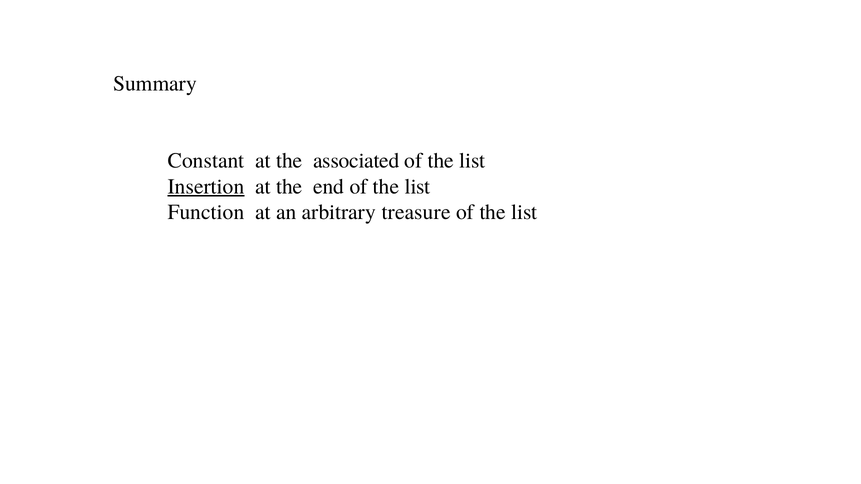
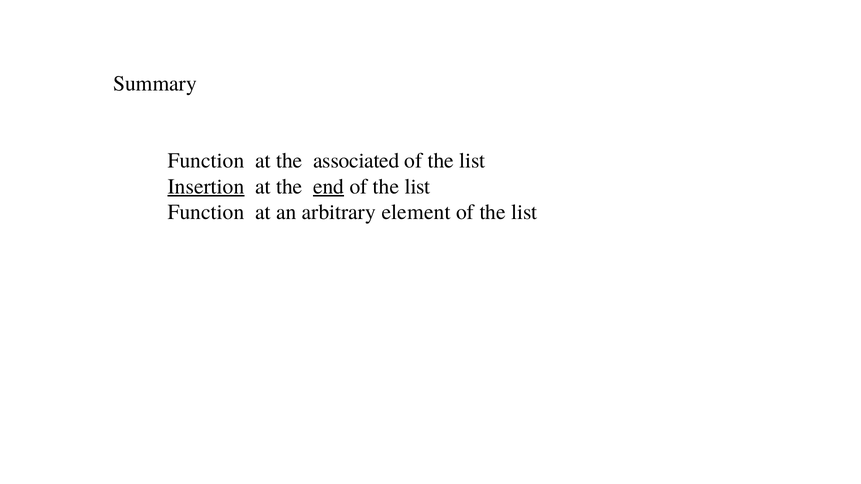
Constant at (206, 161): Constant -> Function
end underline: none -> present
treasure: treasure -> element
